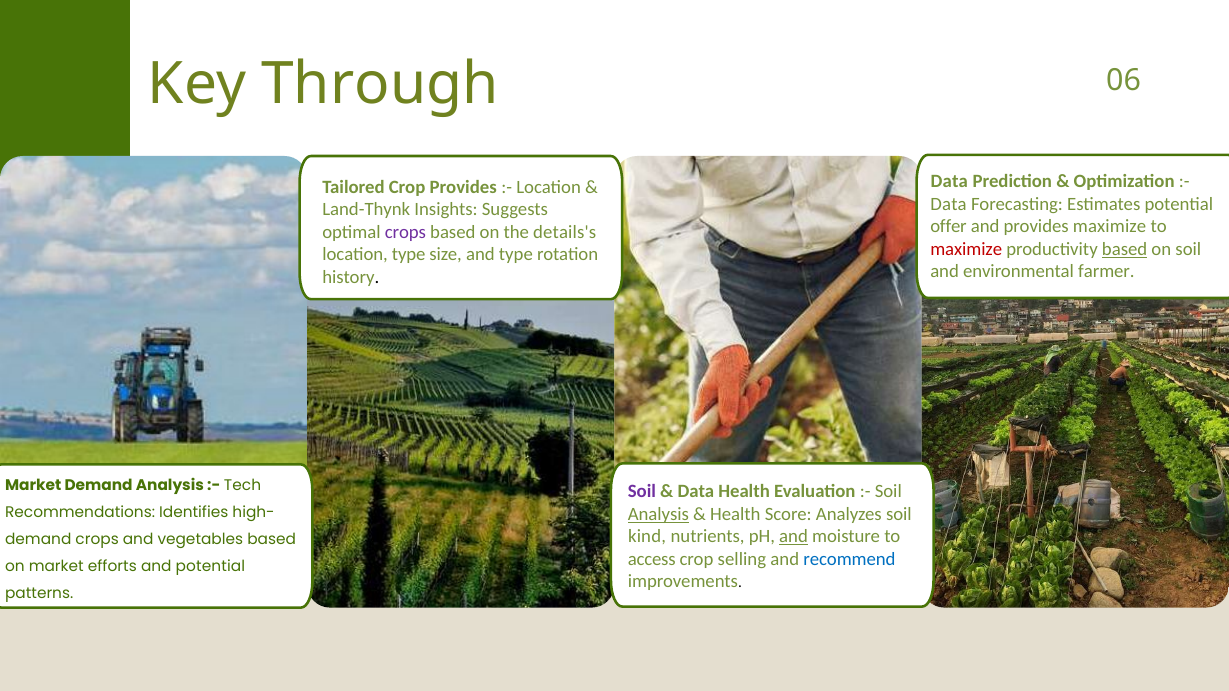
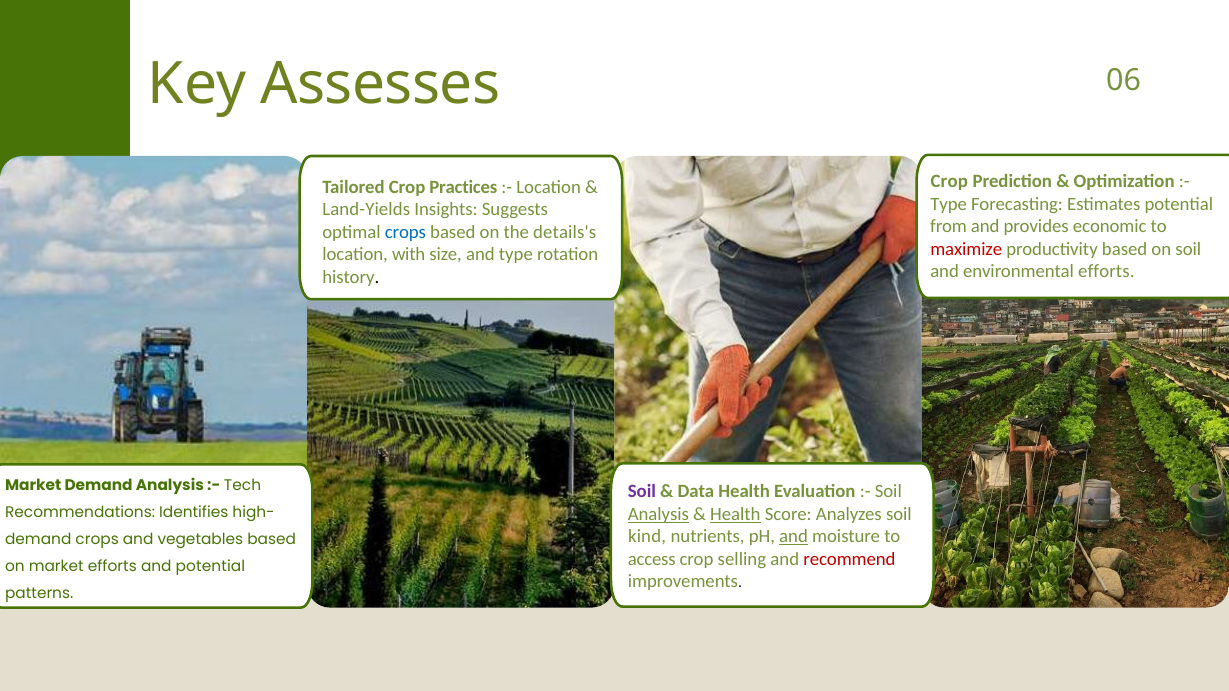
Through: Through -> Assesses
Data at (949, 182): Data -> Crop
Crop Provides: Provides -> Practices
Data at (949, 204): Data -> Type
Land-Thynk: Land-Thynk -> Land-Yields
offer: offer -> from
provides maximize: maximize -> economic
crops at (405, 232) colour: purple -> blue
based at (1125, 249) underline: present -> none
location type: type -> with
environmental farmer: farmer -> efforts
Health at (735, 514) underline: none -> present
recommend colour: blue -> red
